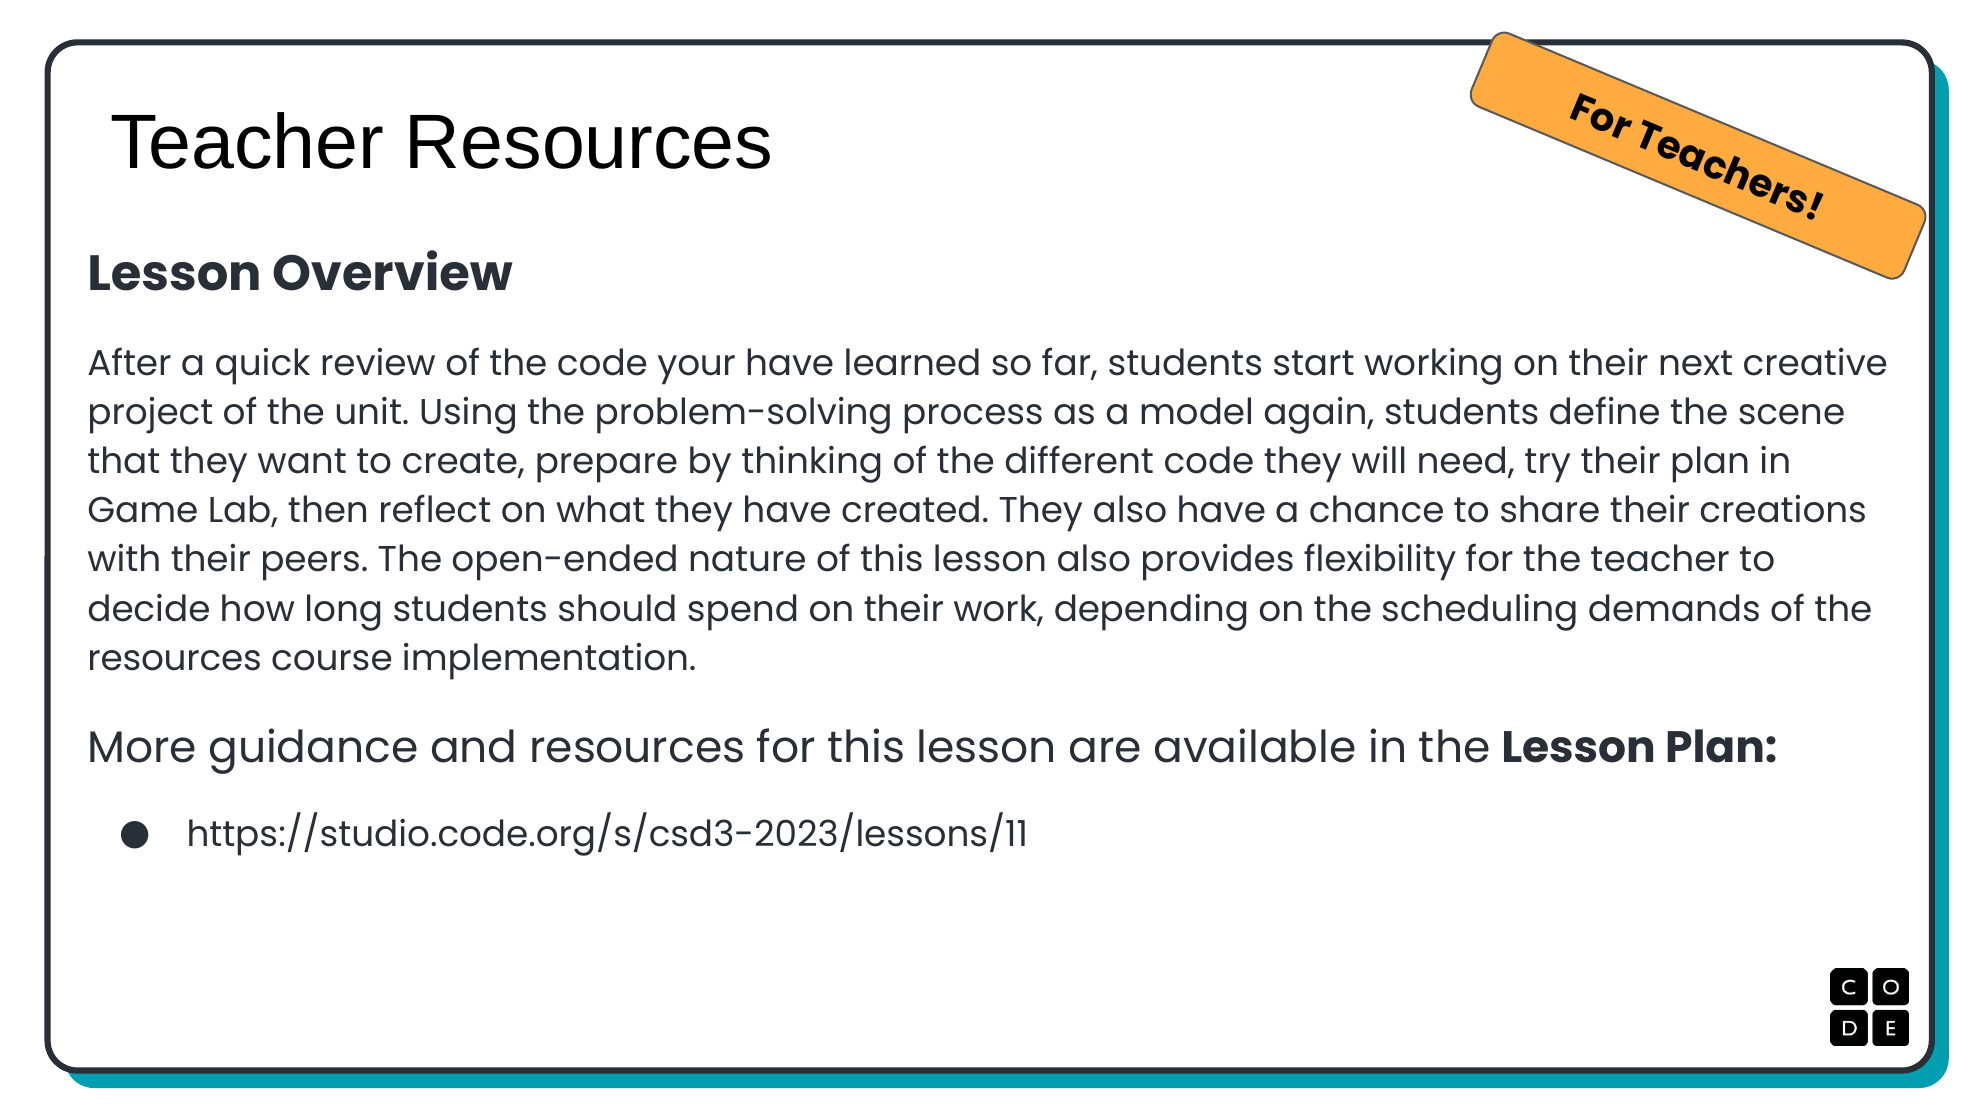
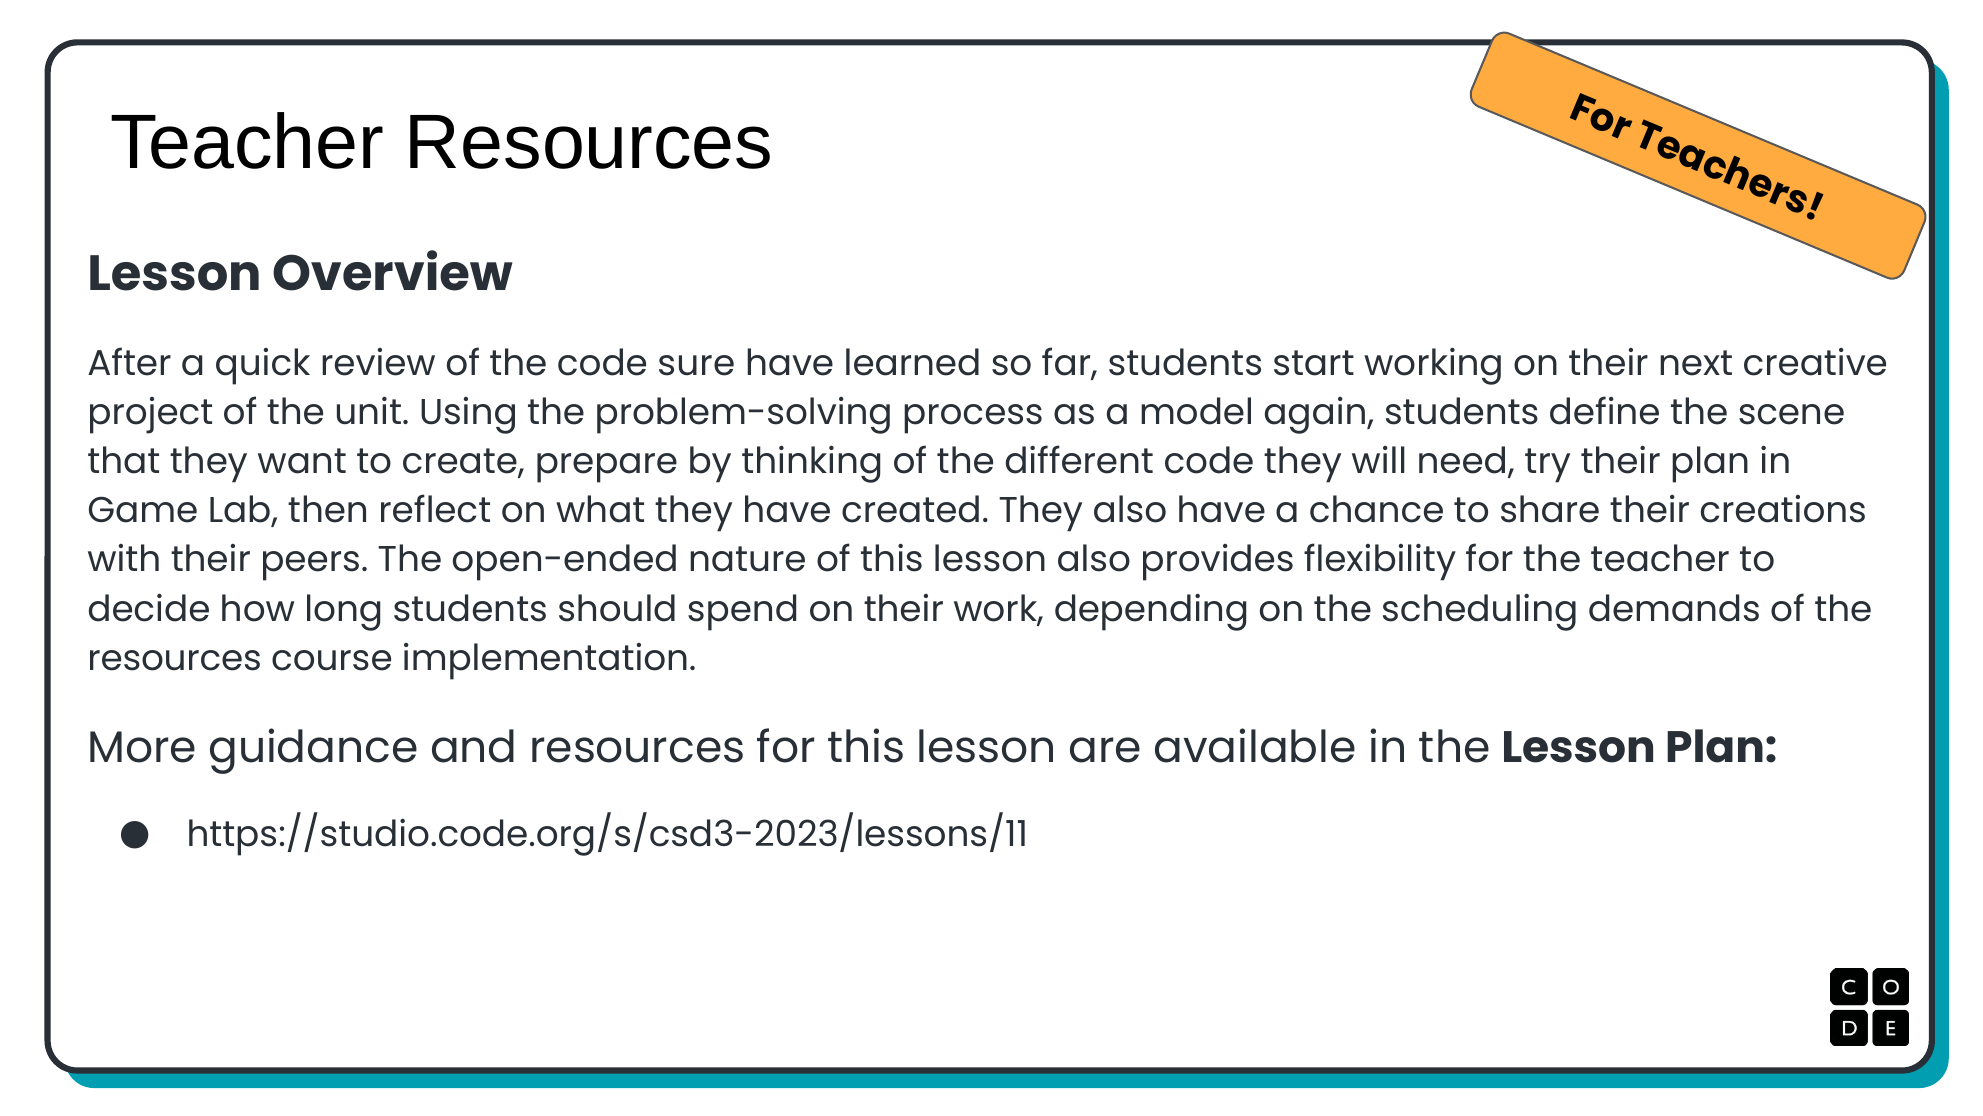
your: your -> sure
